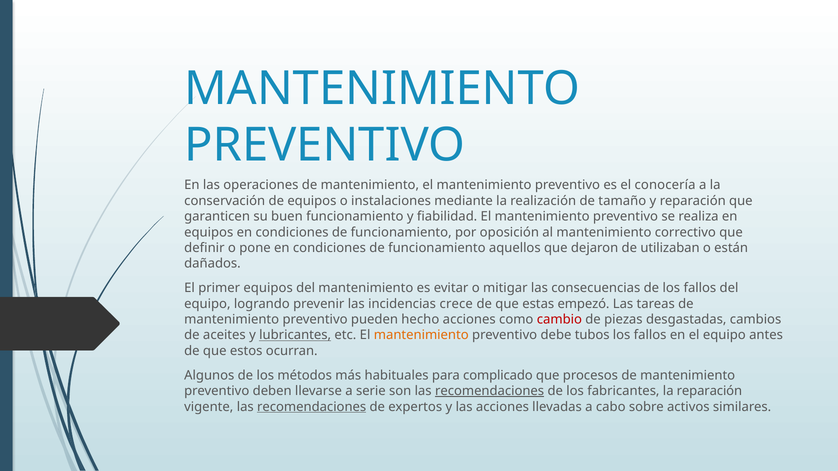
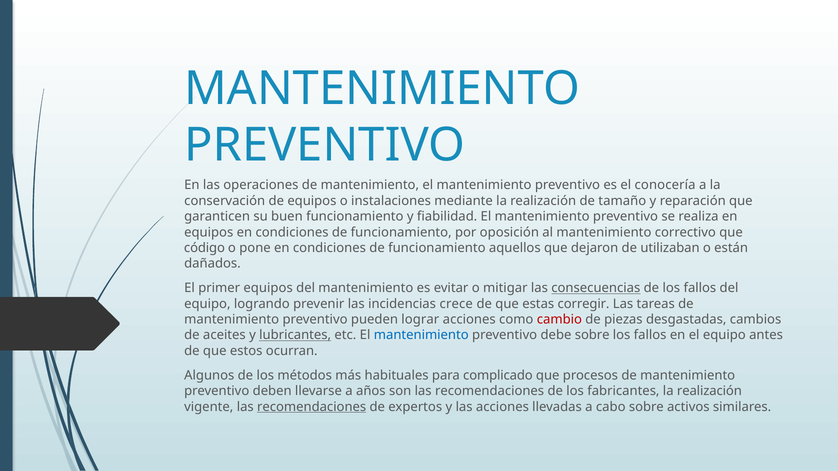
definir: definir -> código
consecuencias underline: none -> present
empezó: empezó -> corregir
hecho: hecho -> lograr
mantenimiento at (421, 335) colour: orange -> blue
debe tubos: tubos -> sobre
serie: serie -> años
recomendaciones at (490, 391) underline: present -> none
fabricantes la reparación: reparación -> realización
